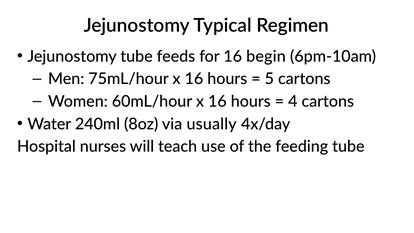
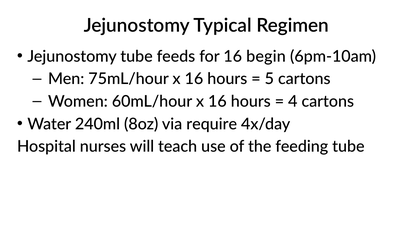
usually: usually -> require
